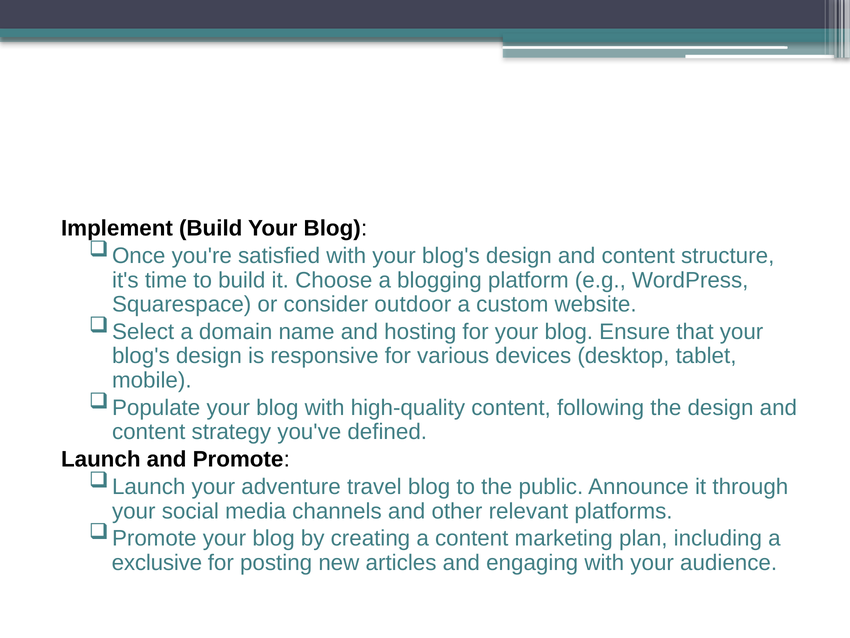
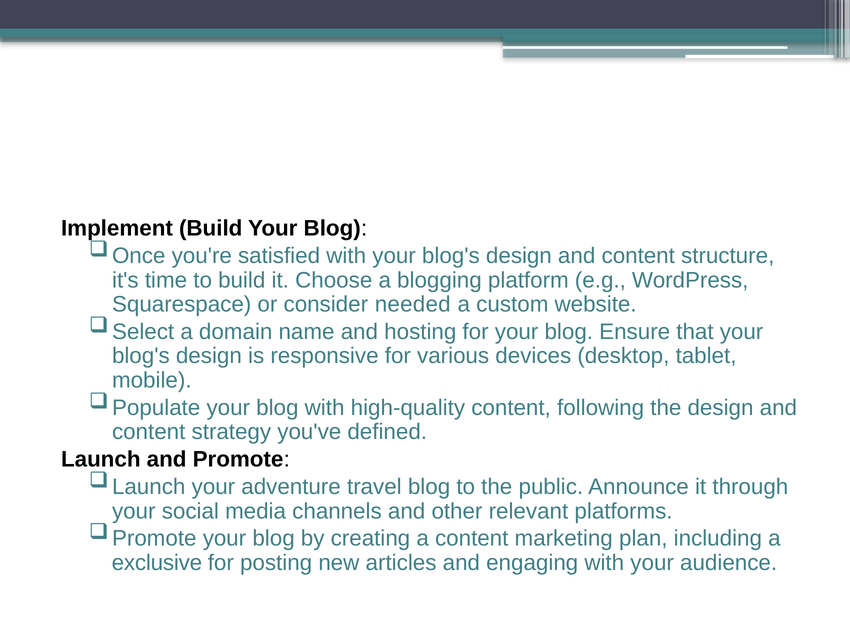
outdoor: outdoor -> needed
